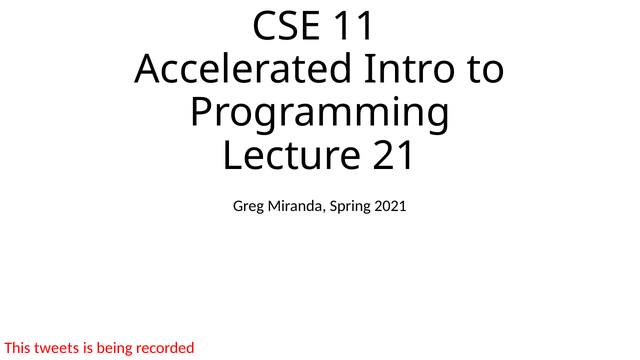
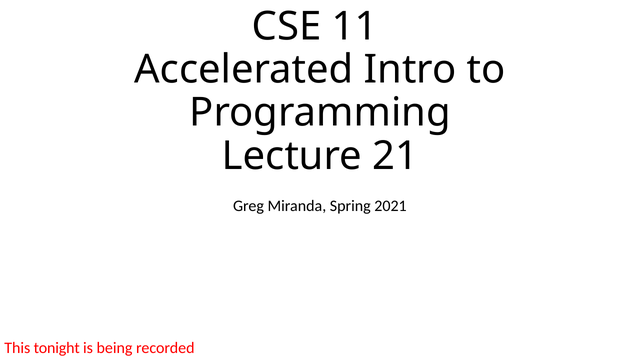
tweets: tweets -> tonight
